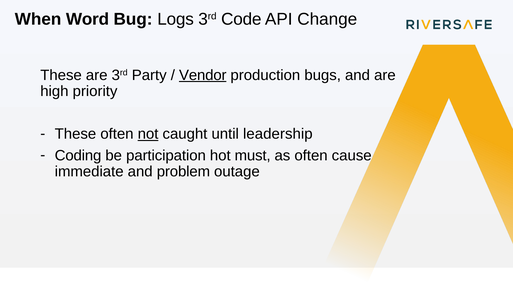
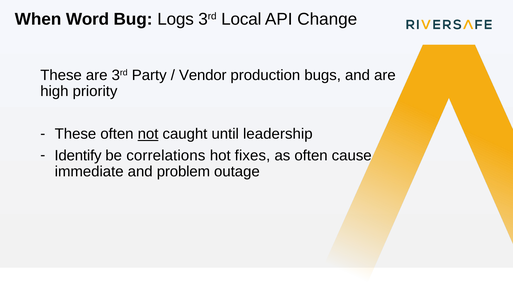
Code: Code -> Local
Vendor underline: present -> none
Coding: Coding -> Identify
participation: participation -> correlations
must: must -> fixes
